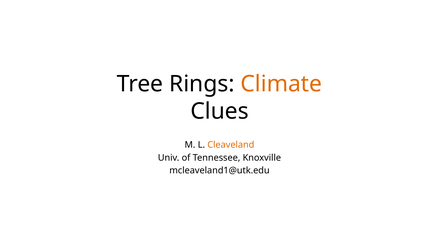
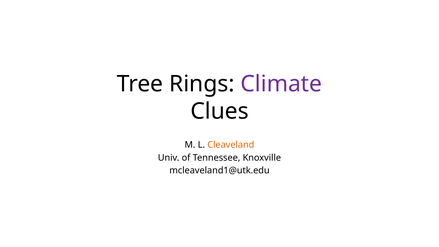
Climate colour: orange -> purple
